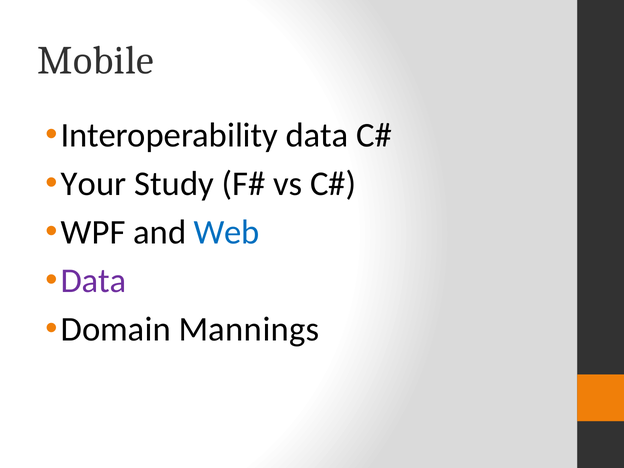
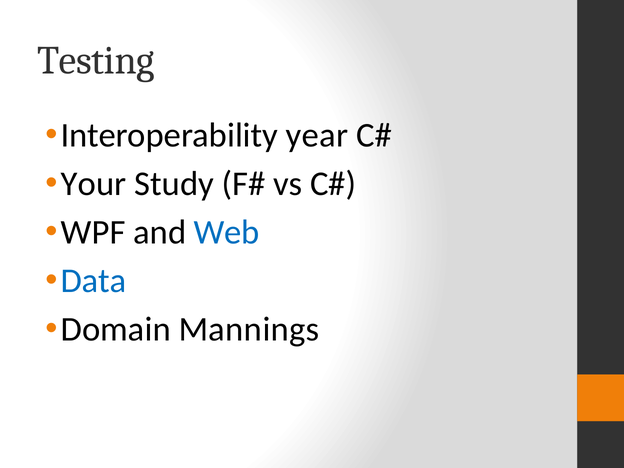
Mobile: Mobile -> Testing
Interoperability data: data -> year
Data at (94, 281) colour: purple -> blue
